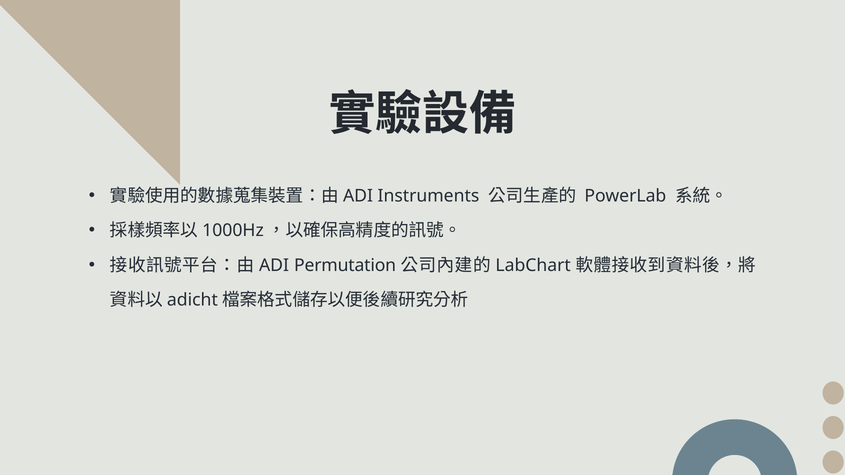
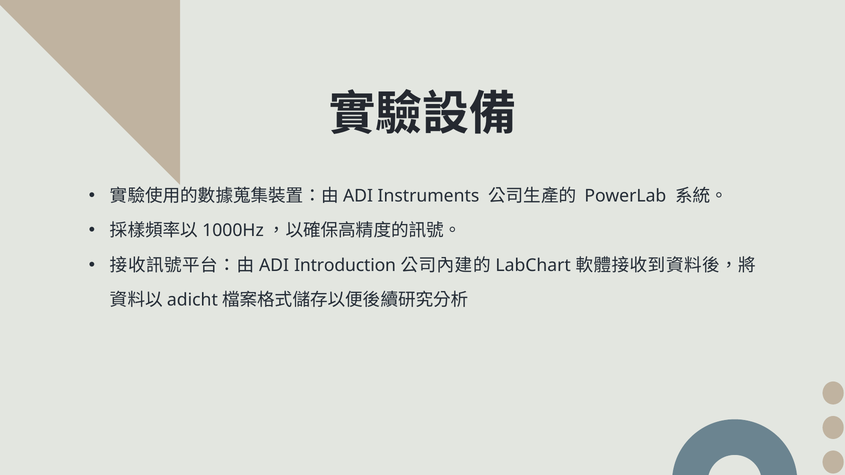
Permutation: Permutation -> Introduction
